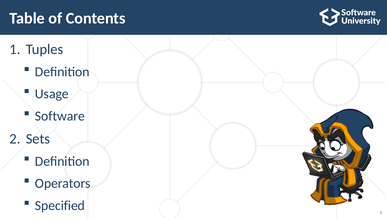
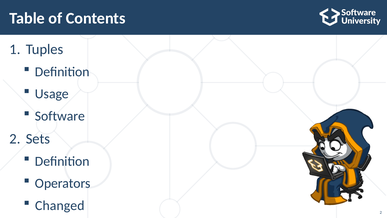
Specified: Specified -> Changed
